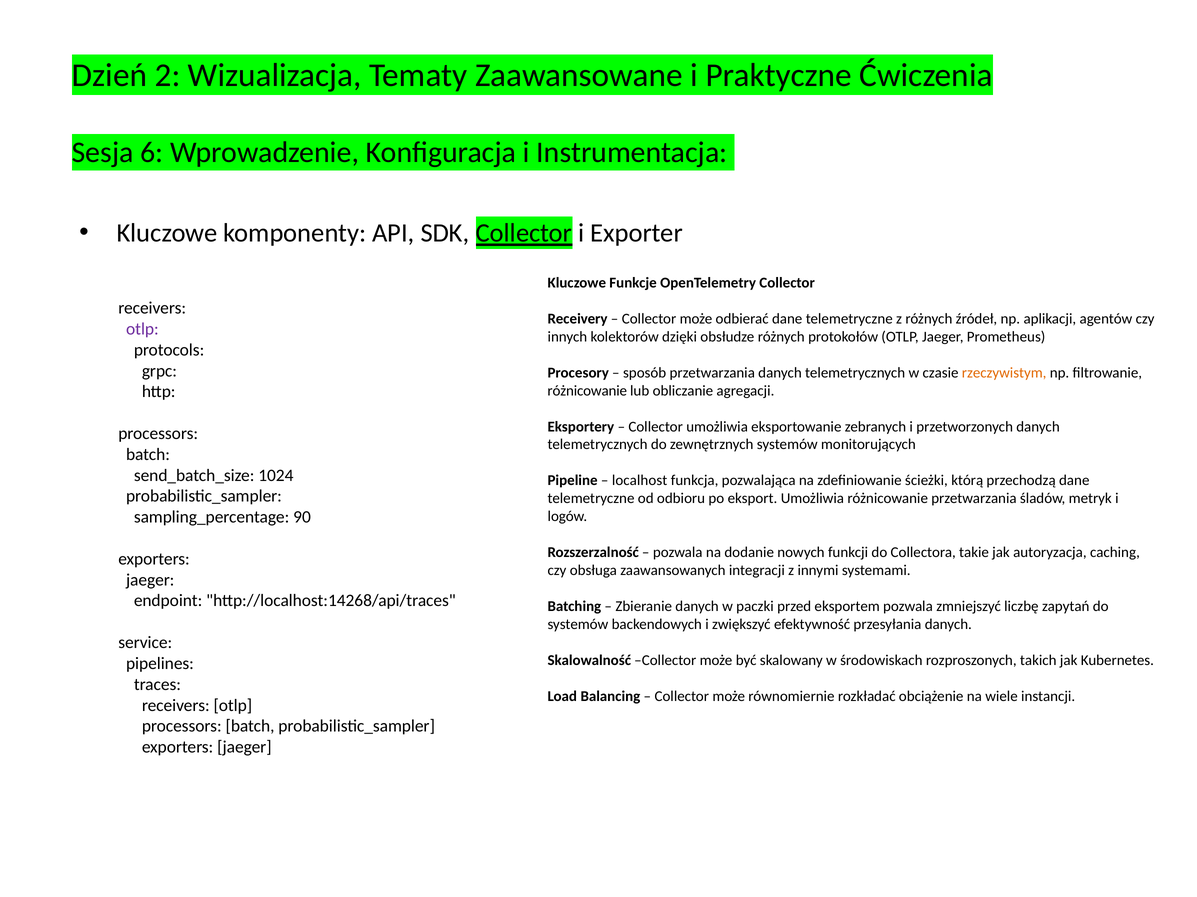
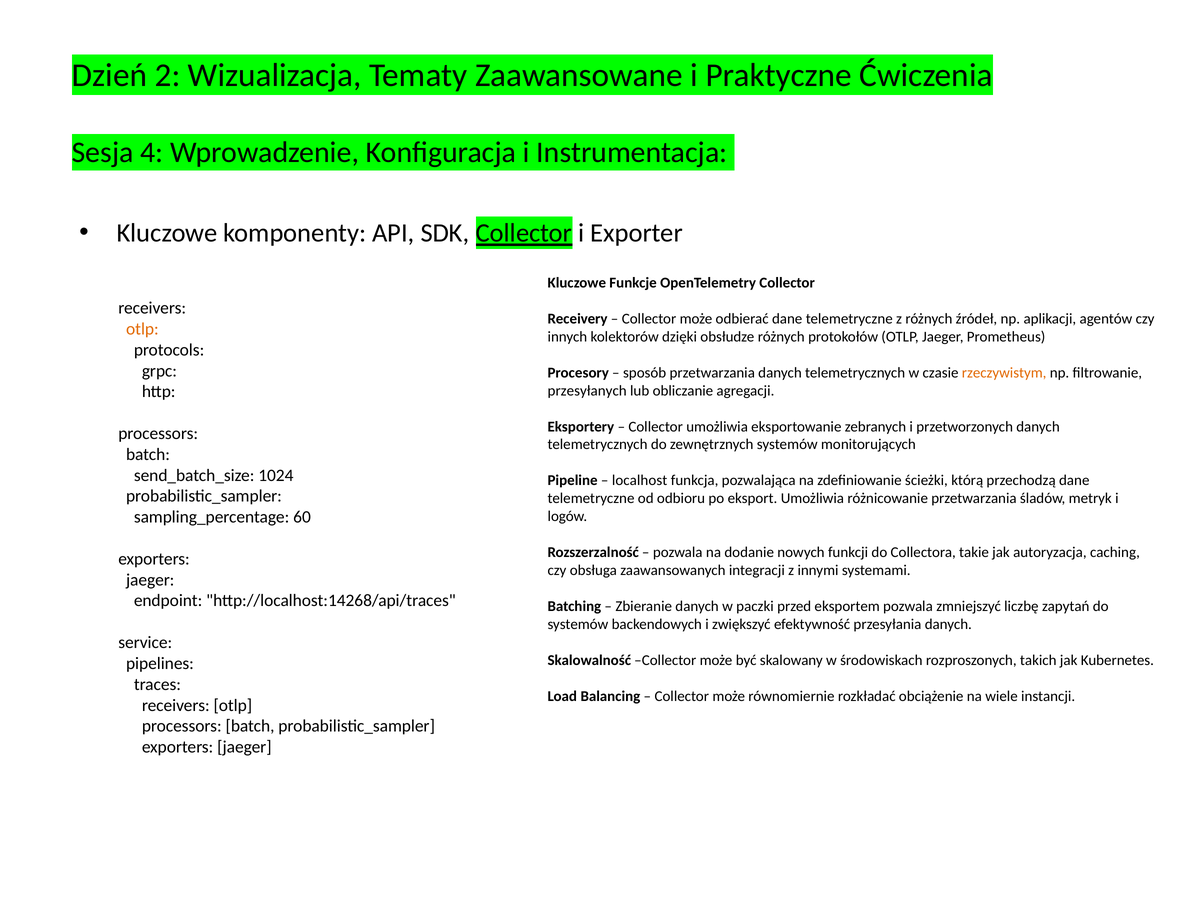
6: 6 -> 4
otlp at (142, 329) colour: purple -> orange
różnicowanie at (587, 391): różnicowanie -> przesyłanych
90: 90 -> 60
